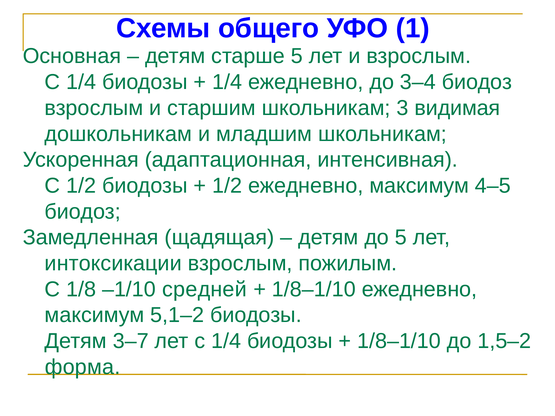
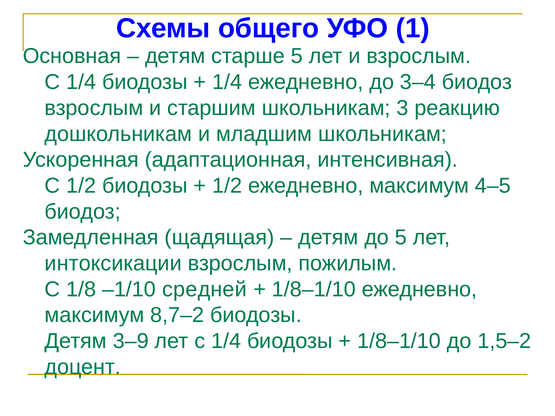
видимая: видимая -> реакцию
5,1–2: 5,1–2 -> 8,7–2
3–7: 3–7 -> 3–9
форма: форма -> доцент
